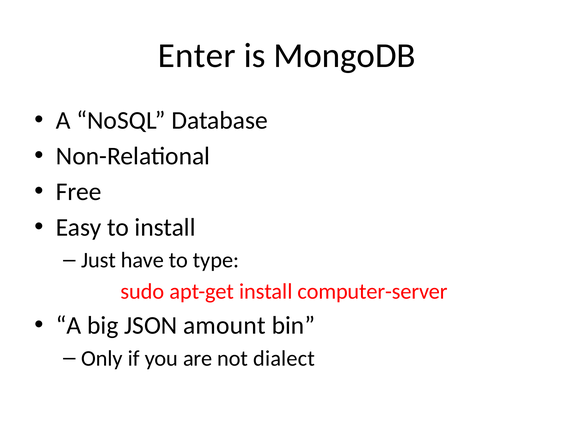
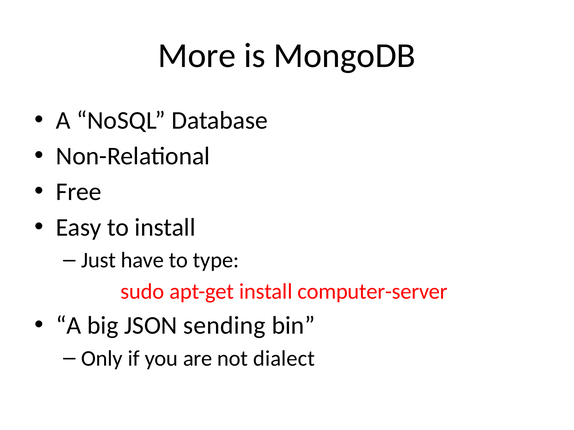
Enter: Enter -> More
amount: amount -> sending
